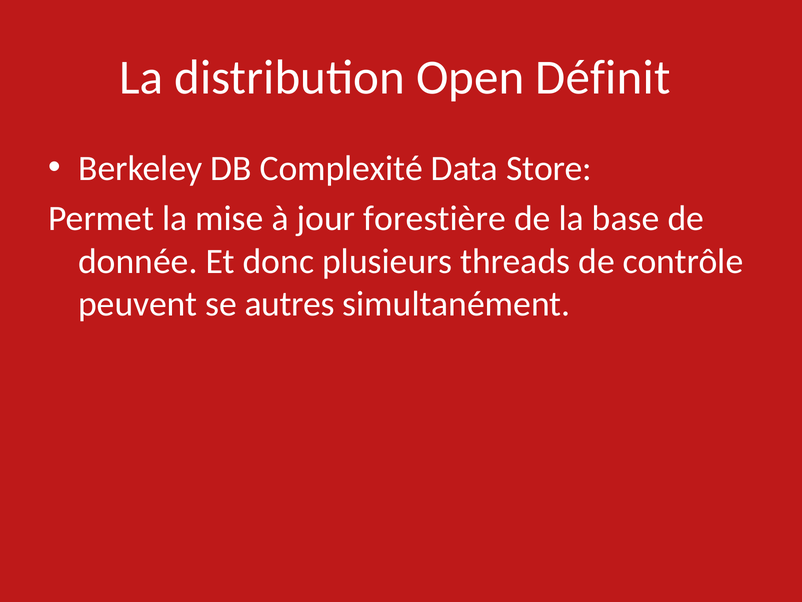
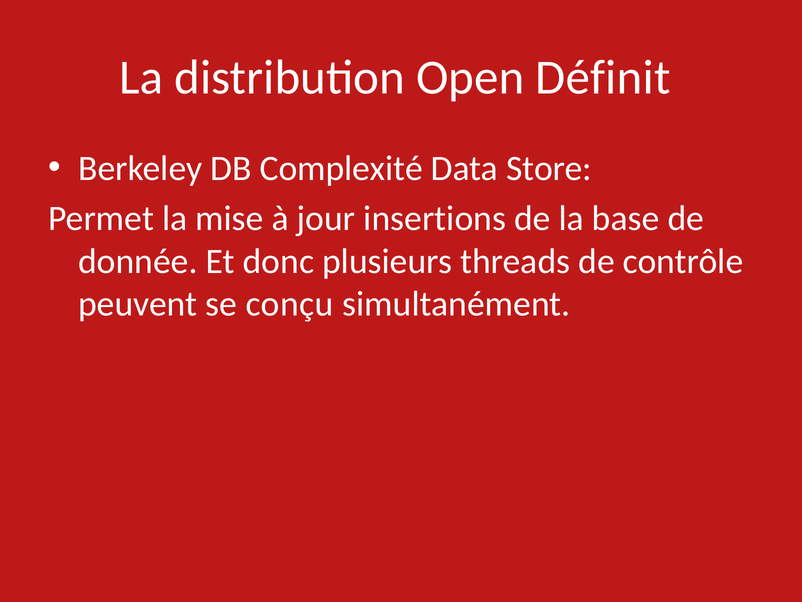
forestière: forestière -> insertions
autres: autres -> conçu
